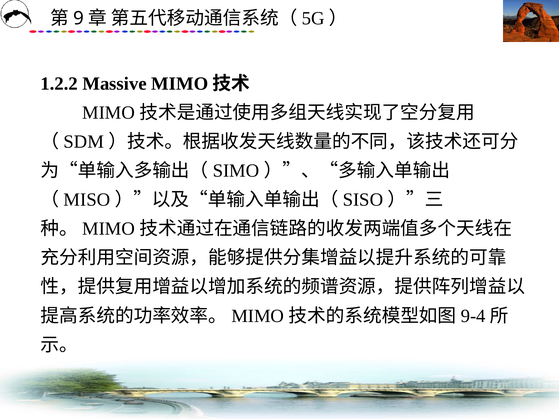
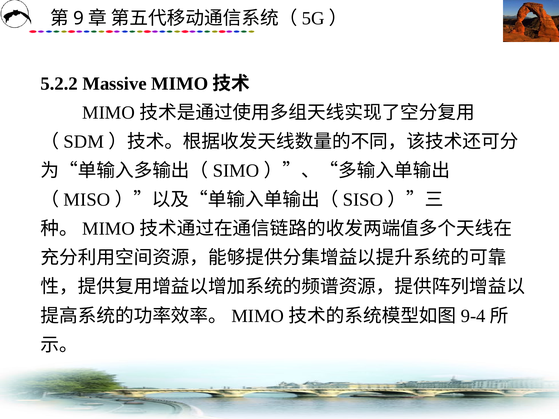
1.2.2: 1.2.2 -> 5.2.2
